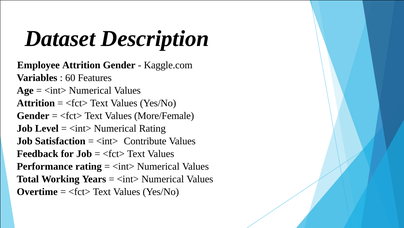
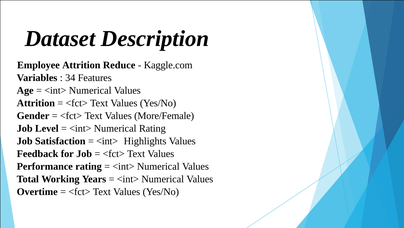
Attrition Gender: Gender -> Reduce
60: 60 -> 34
Contribute: Contribute -> Highlights
